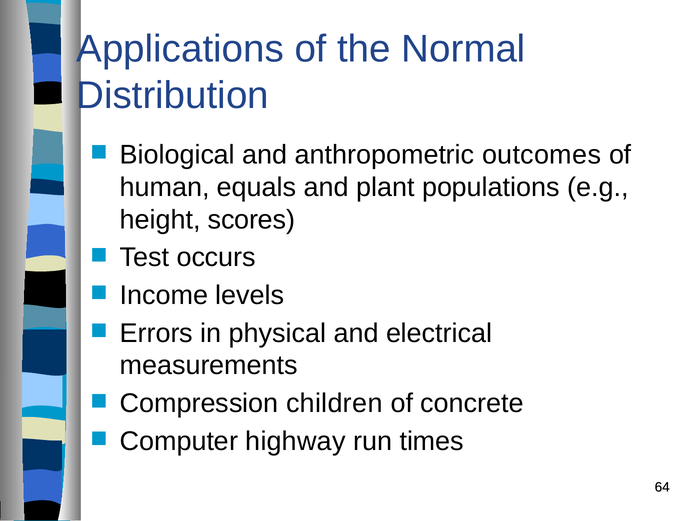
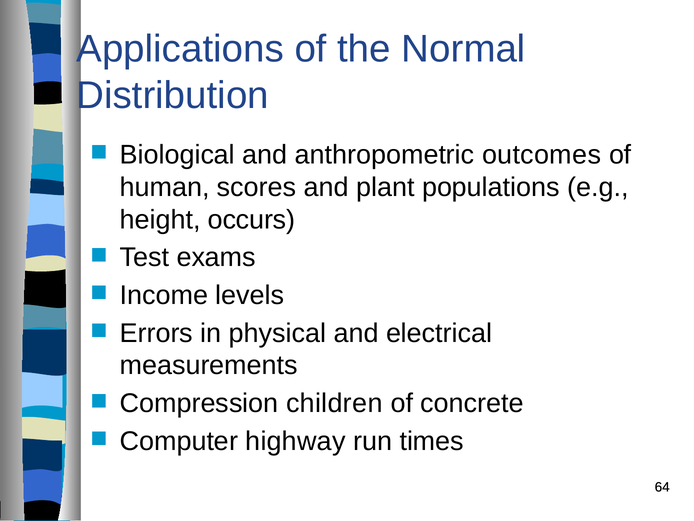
equals: equals -> scores
scores: scores -> occurs
occurs: occurs -> exams
